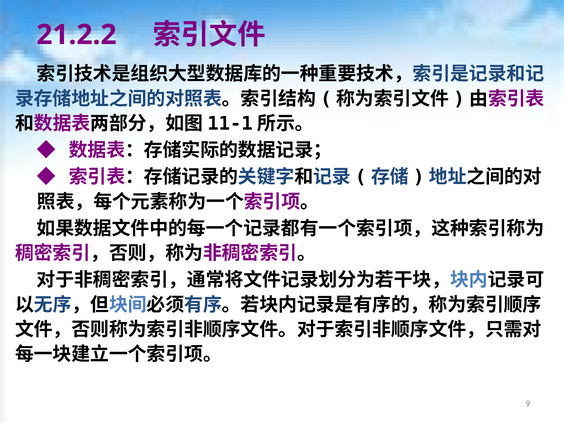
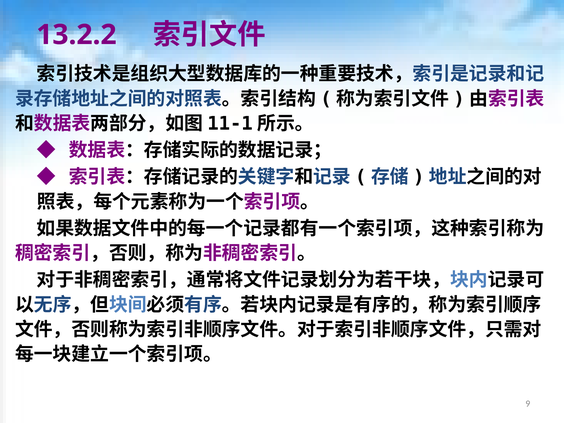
21.2.2: 21.2.2 -> 13.2.2
